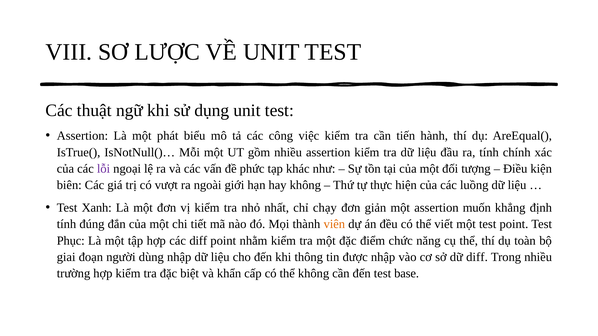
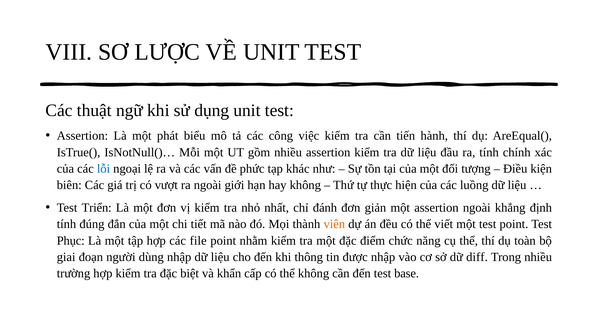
lỗi colour: purple -> blue
Xanh: Xanh -> Triển
chạy: chạy -> đánh
assertion muốn: muốn -> ngoài
các diff: diff -> file
